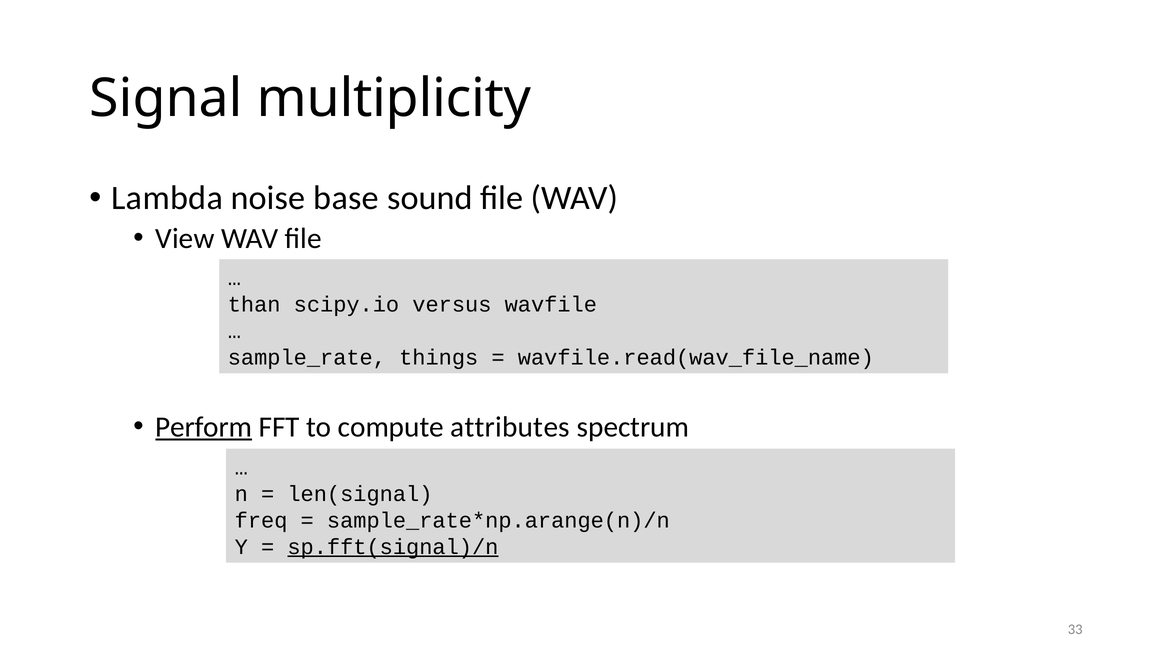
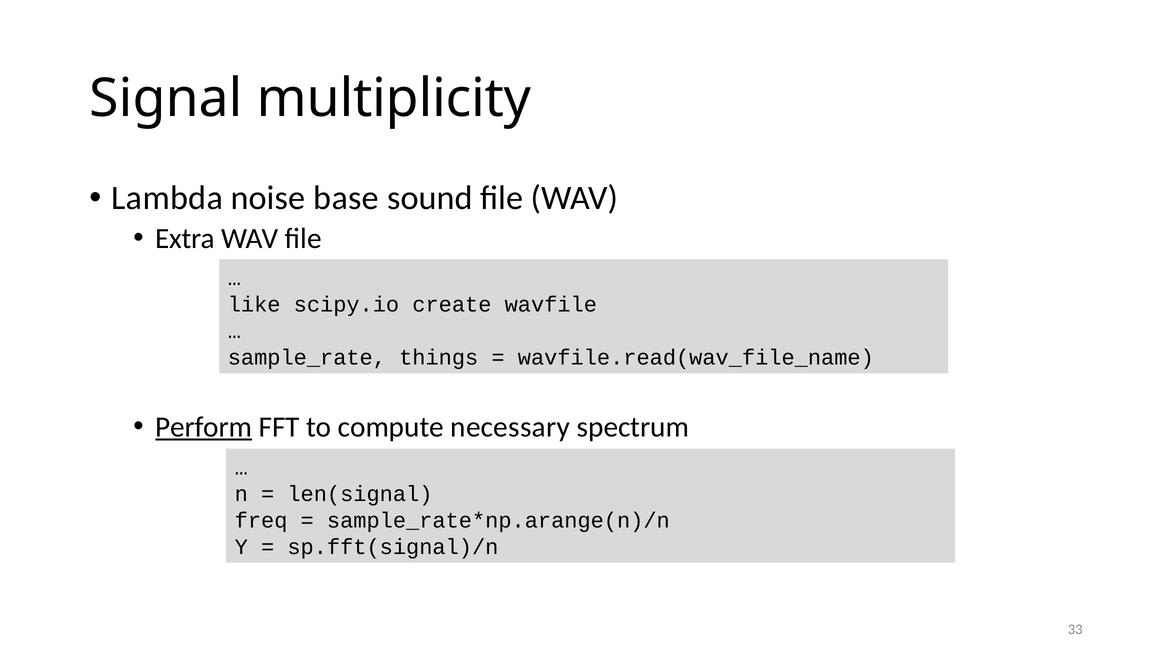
View: View -> Extra
than: than -> like
versus: versus -> create
attributes: attributes -> necessary
sp.fft(signal)/n underline: present -> none
